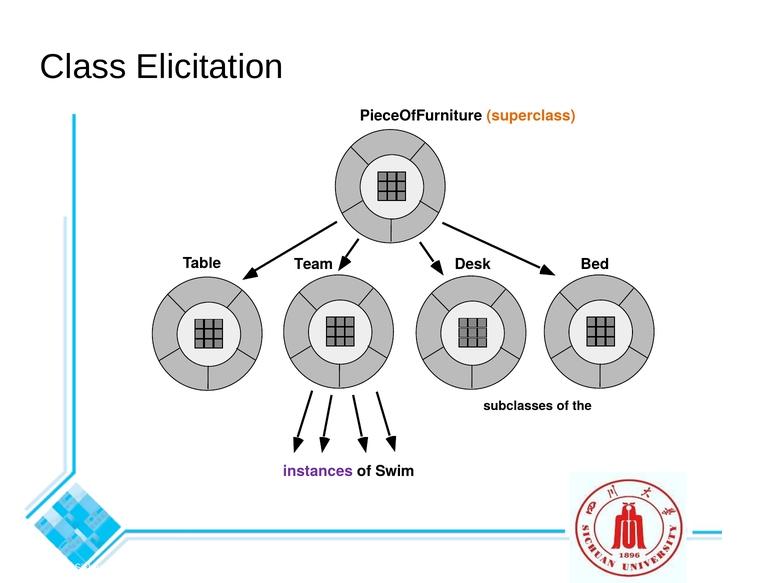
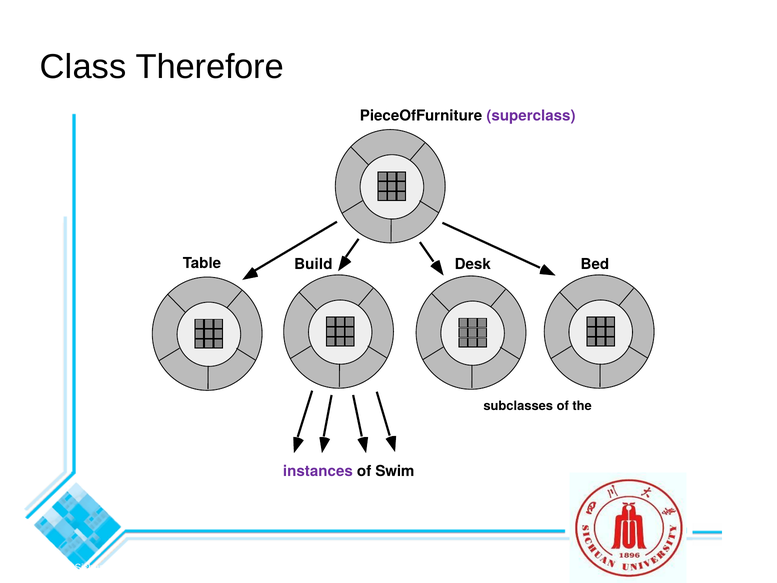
Elicitation: Elicitation -> Therefore
superclass colour: orange -> purple
Team: Team -> Build
